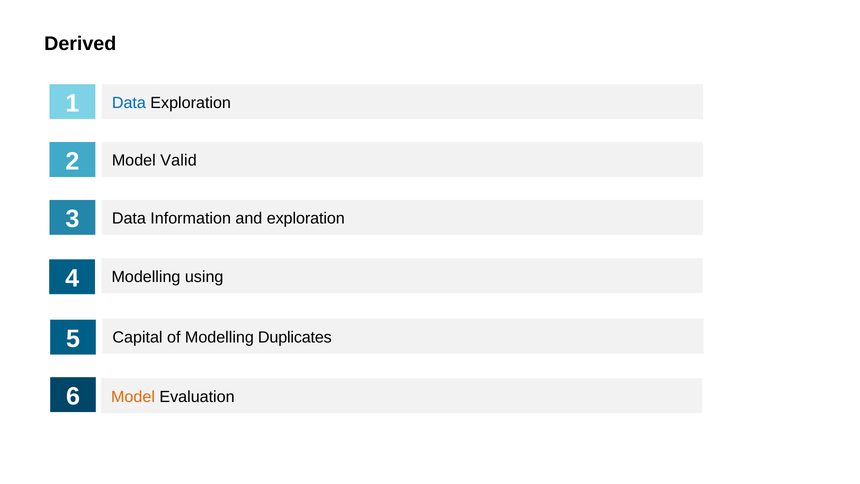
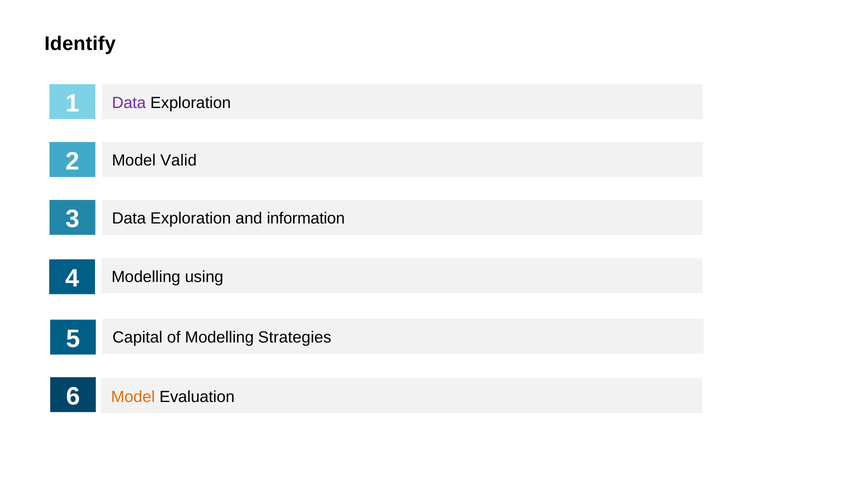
Derived: Derived -> Identify
Data at (129, 103) colour: blue -> purple
3 Data Information: Information -> Exploration
and exploration: exploration -> information
Duplicates: Duplicates -> Strategies
